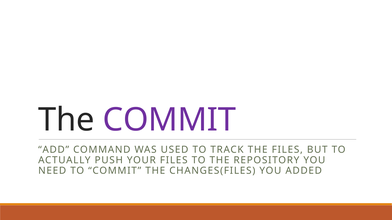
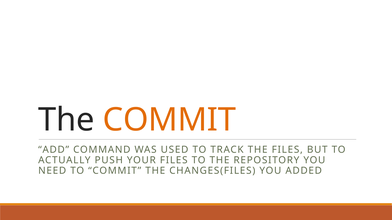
COMMIT at (169, 120) colour: purple -> orange
